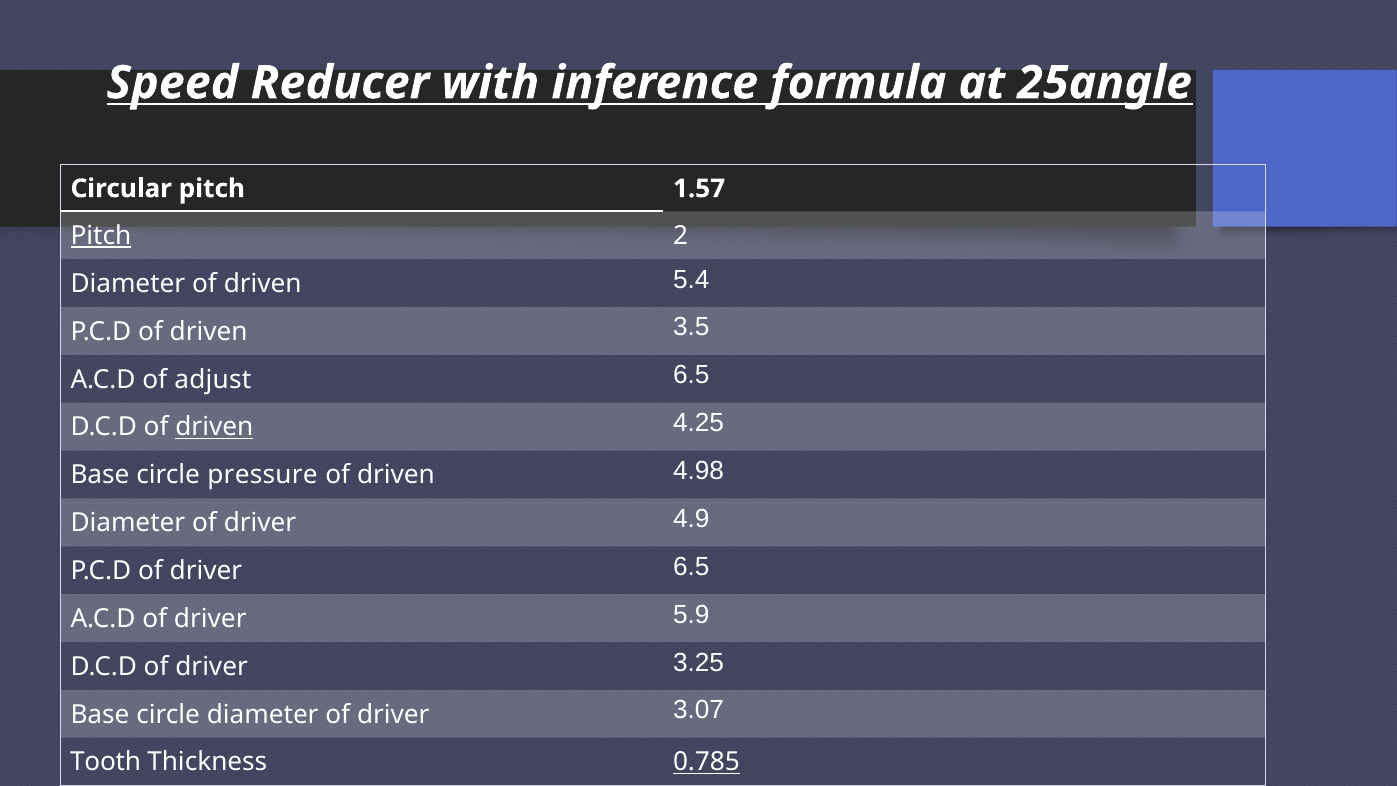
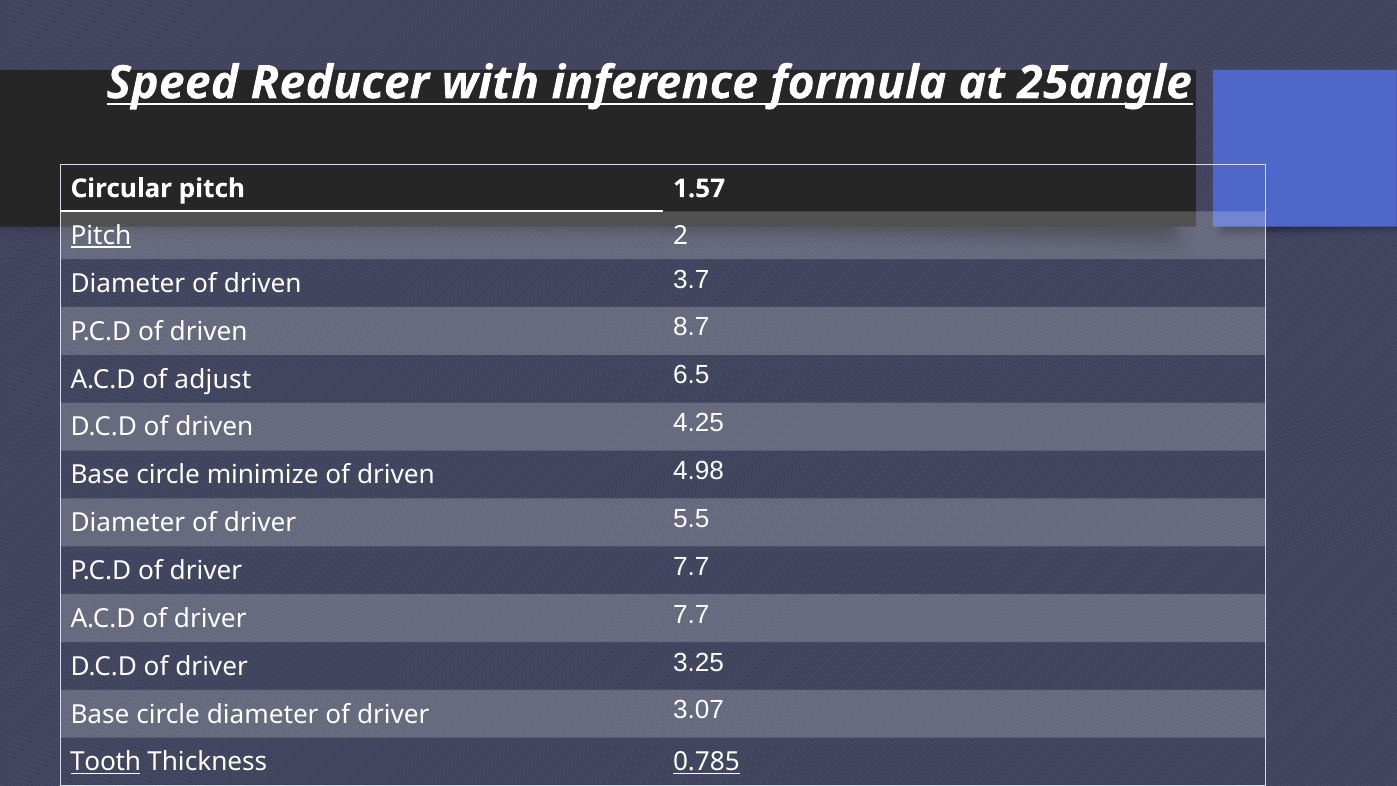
5.4: 5.4 -> 3.7
3.5: 3.5 -> 8.7
driven at (214, 427) underline: present -> none
pressure: pressure -> minimize
4.9: 4.9 -> 5.5
P.C.D of driver 6.5: 6.5 -> 7.7
A.C.D of driver 5.9: 5.9 -> 7.7
Tooth underline: none -> present
